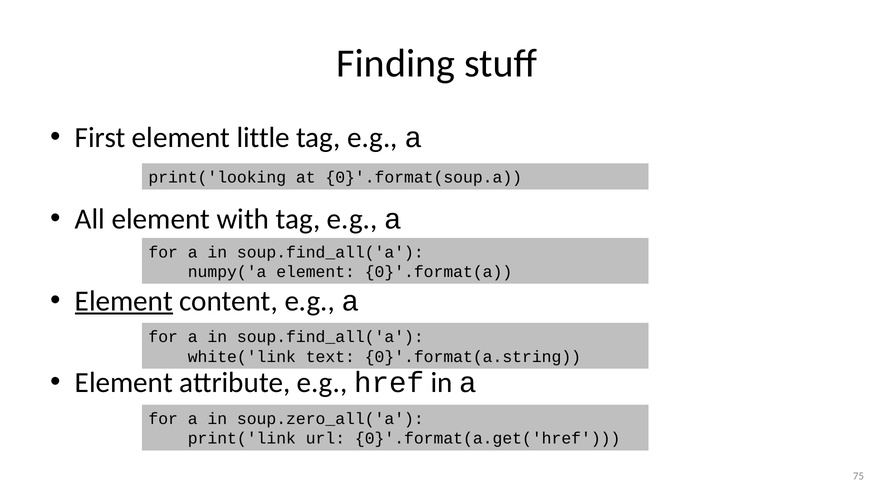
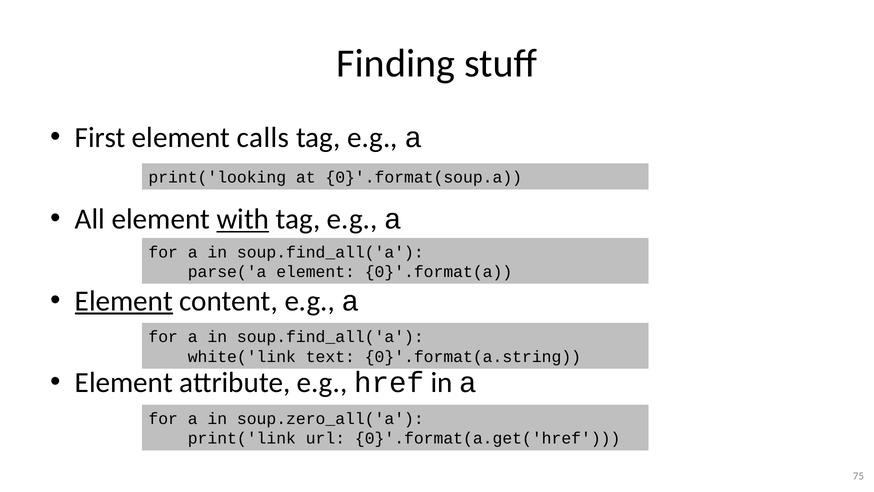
little: little -> calls
with underline: none -> present
numpy('a: numpy('a -> parse('a
